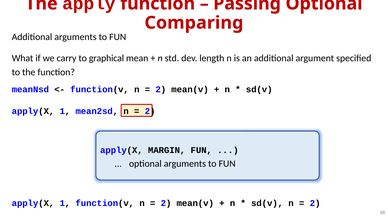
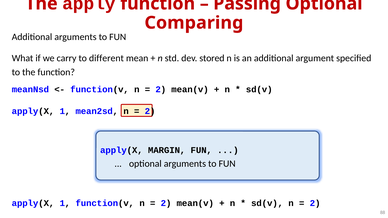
graphical: graphical -> different
length: length -> stored
